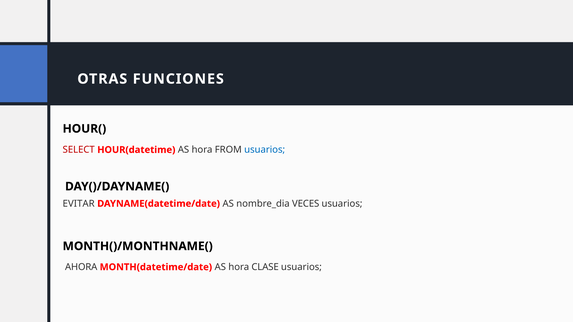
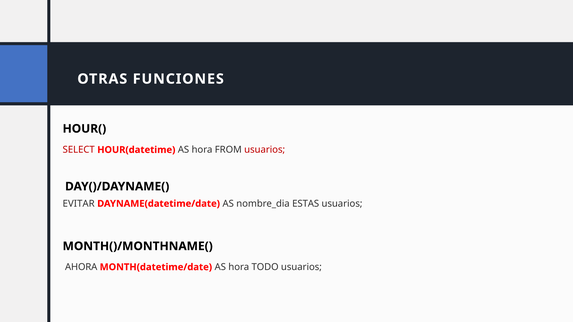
usuarios at (265, 150) colour: blue -> red
VECES: VECES -> ESTAS
CLASE: CLASE -> TODO
